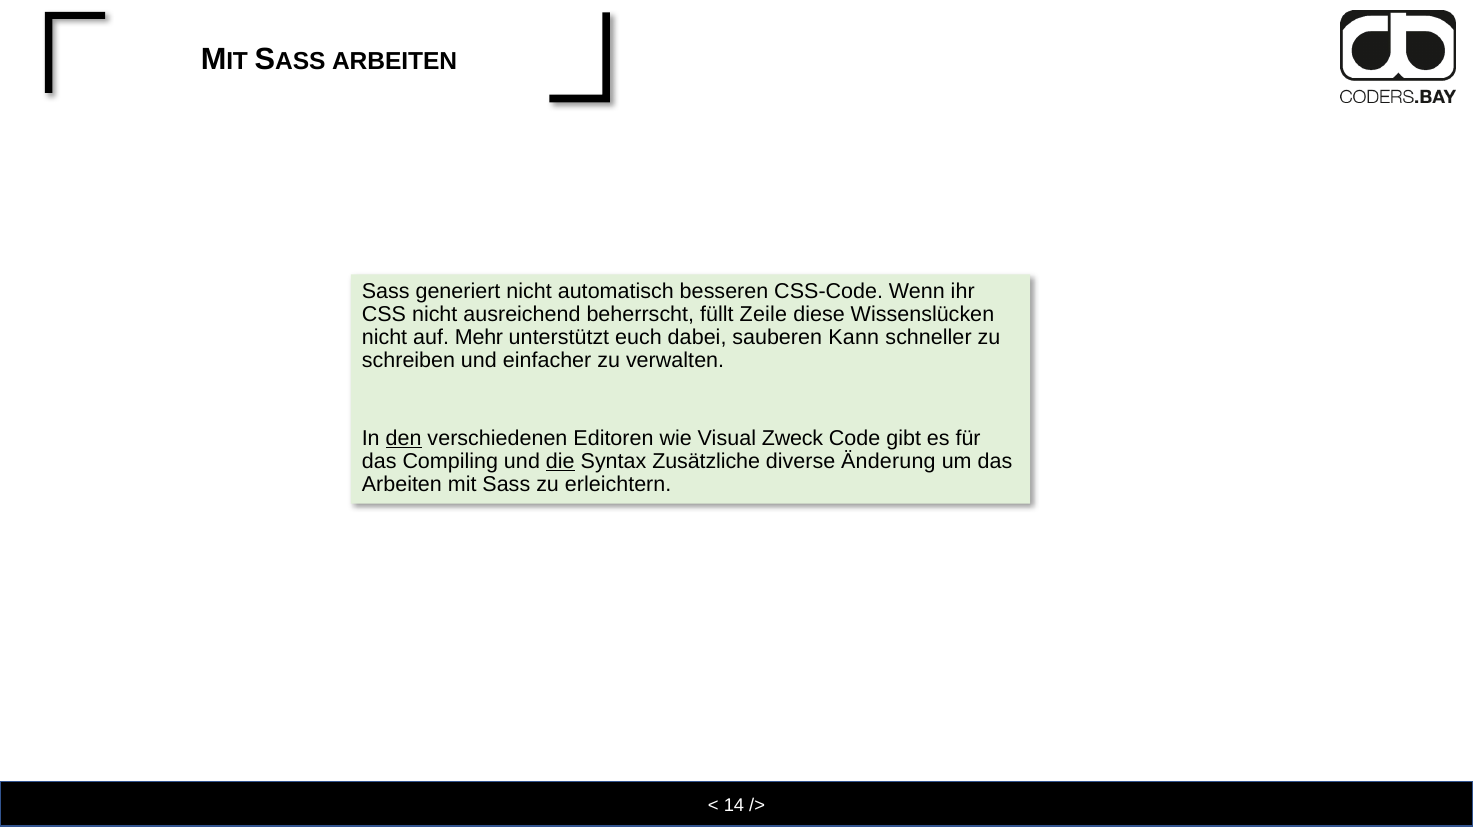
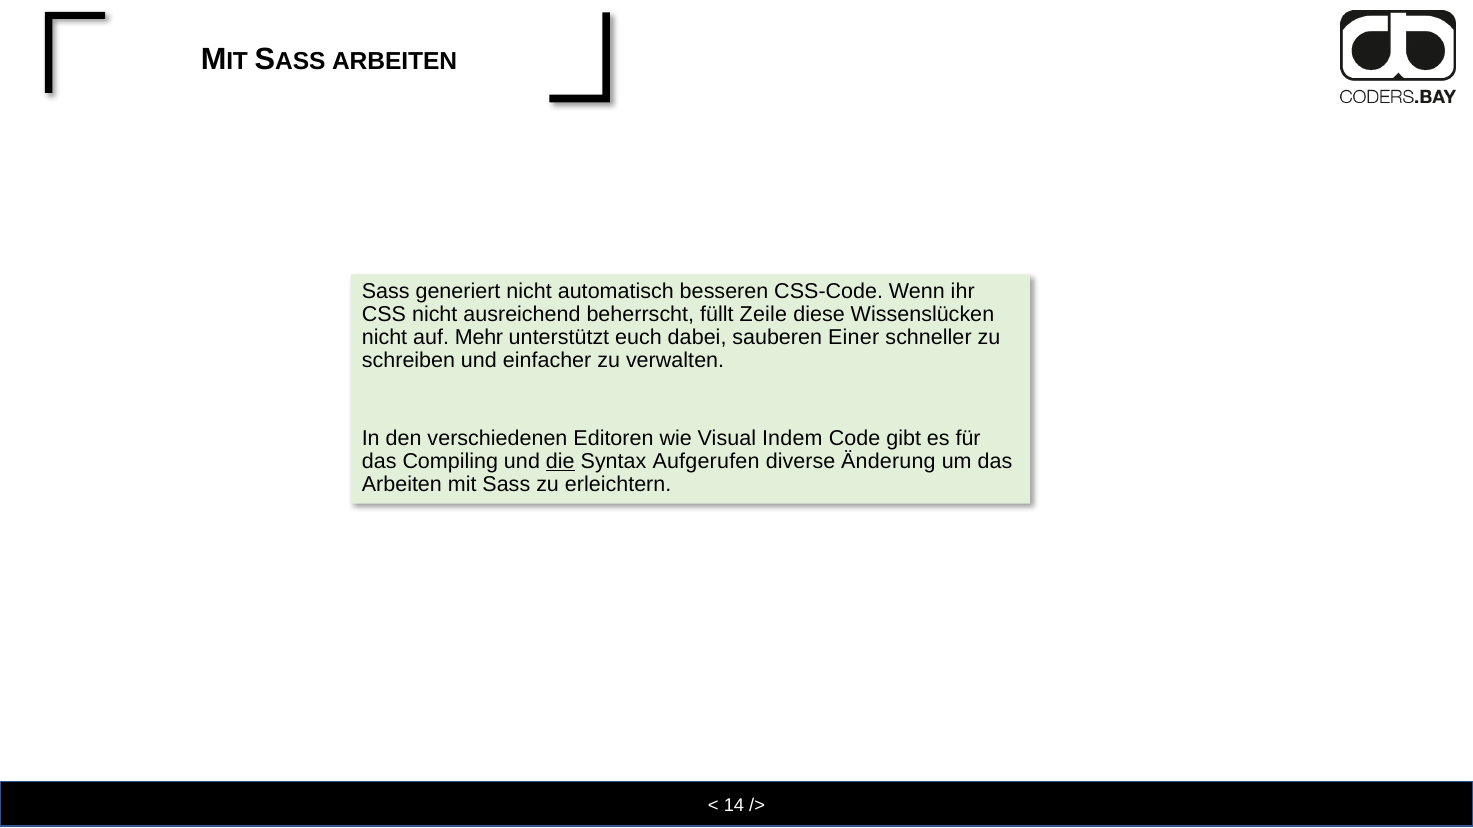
Kann: Kann -> Einer
den underline: present -> none
Zweck: Zweck -> Indem
Zusätzliche: Zusätzliche -> Aufgerufen
